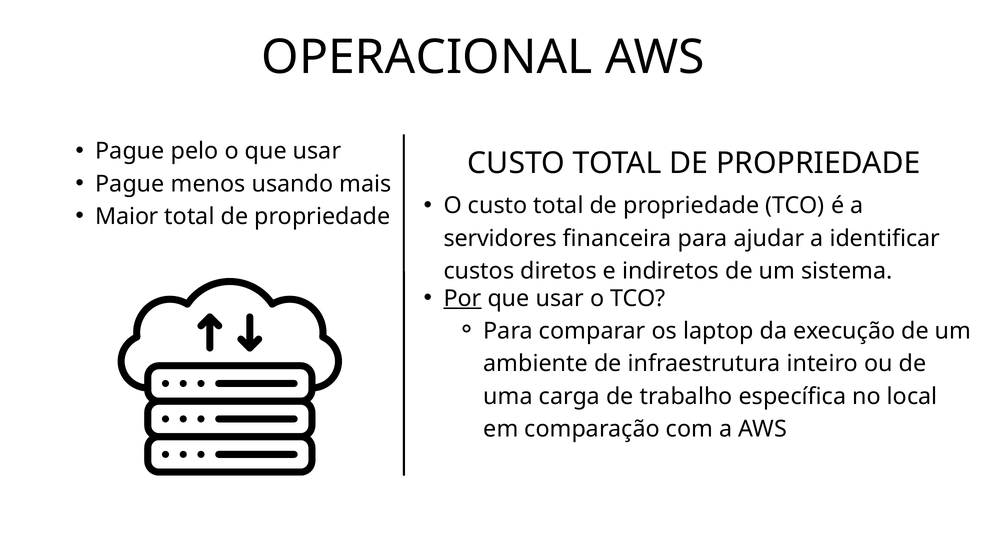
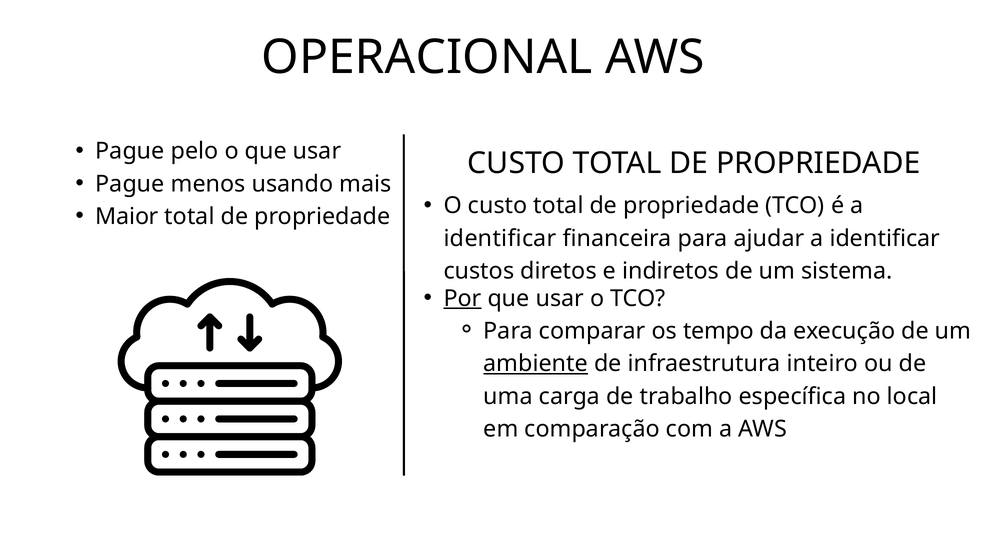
servidores at (500, 239): servidores -> identificar
laptop: laptop -> tempo
ambiente underline: none -> present
